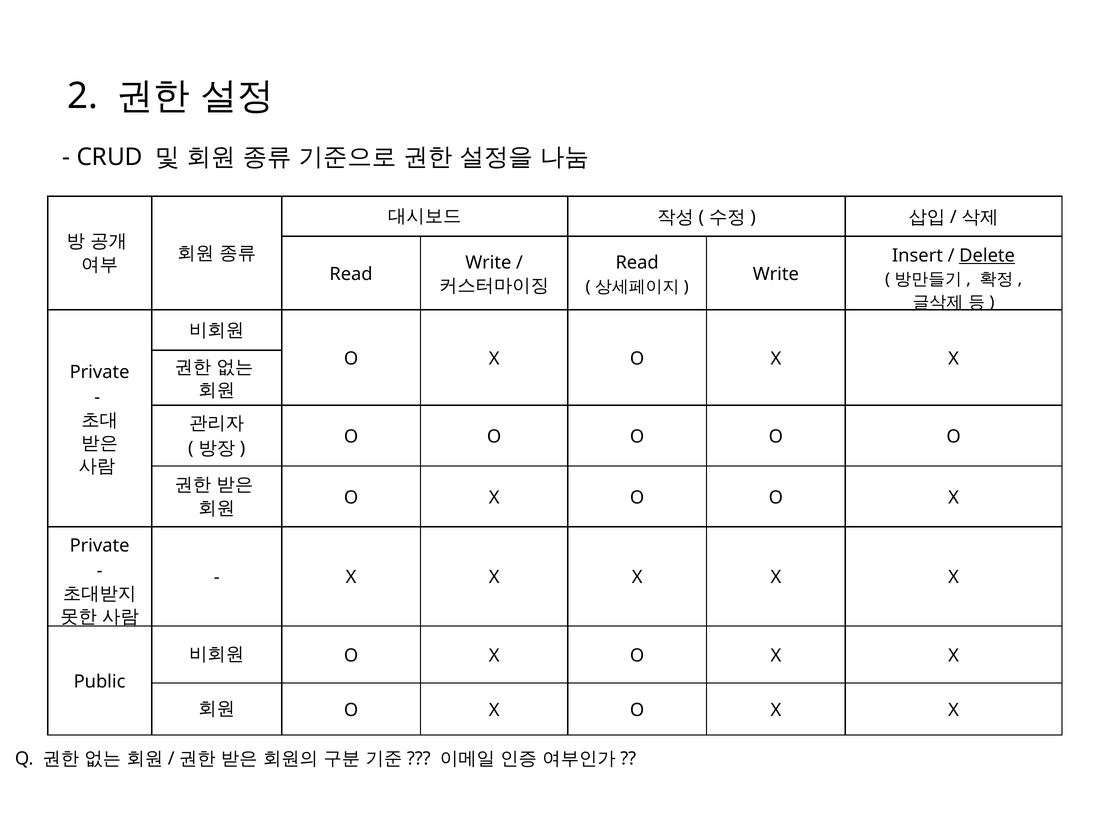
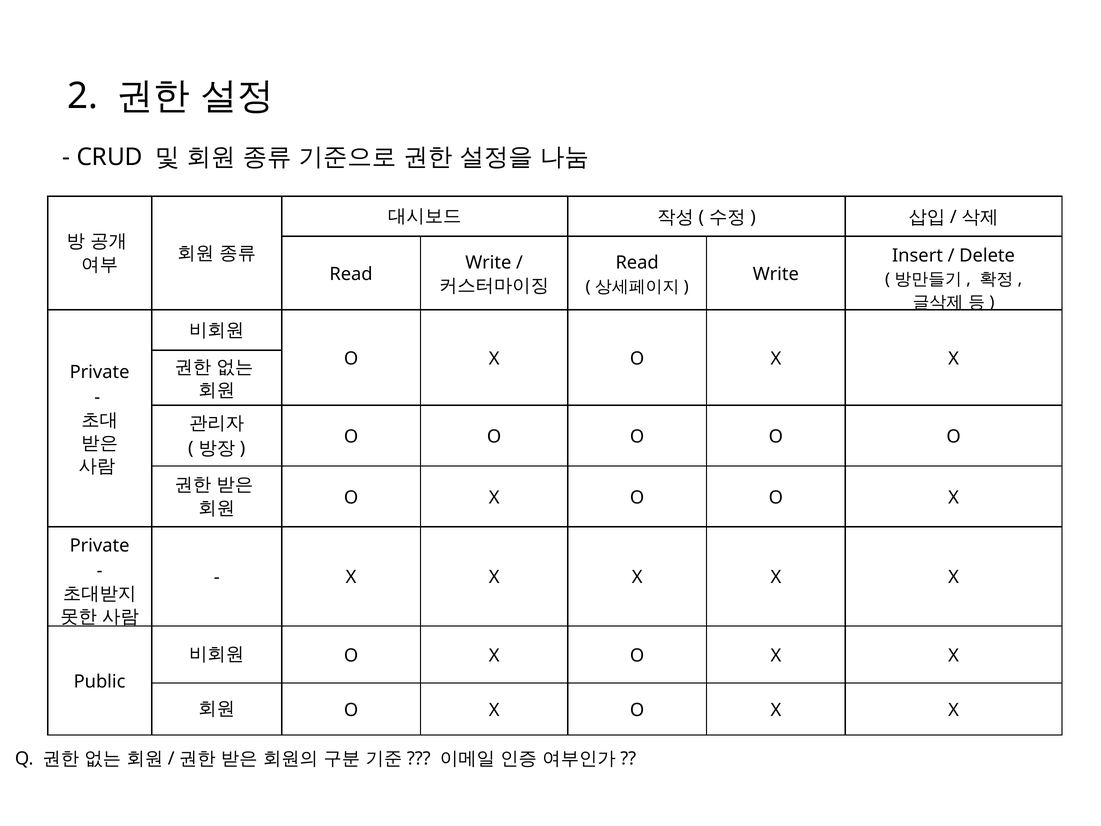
Delete underline: present -> none
